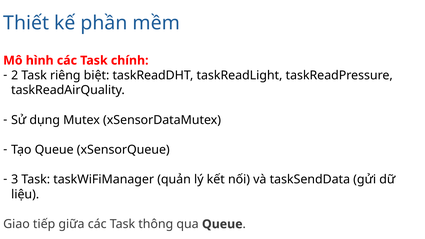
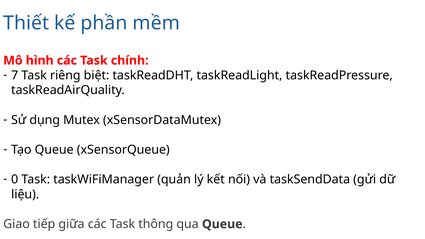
2: 2 -> 7
3: 3 -> 0
